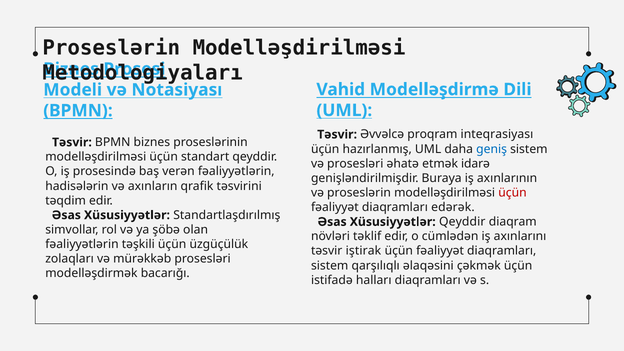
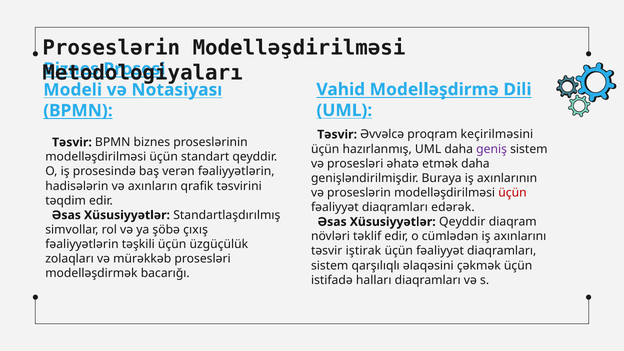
inteqrasiyası: inteqrasiyası -> keçirilməsini
geniş colour: blue -> purple
etmək idarə: idarə -> daha
olan: olan -> çıxış
